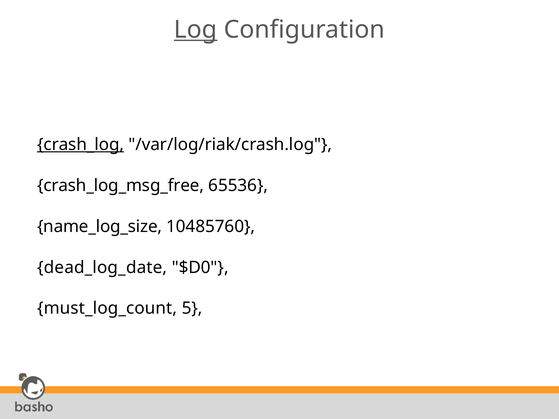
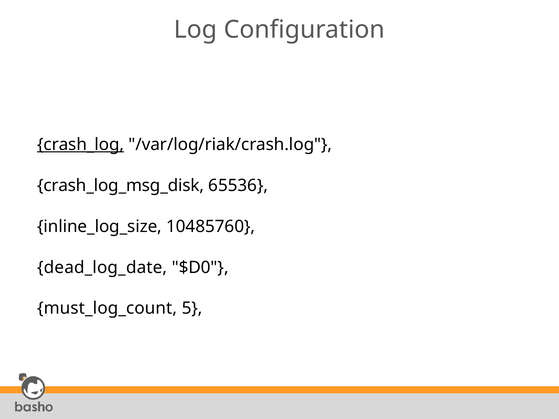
Log underline: present -> none
crash_log_msg_free: crash_log_msg_free -> crash_log_msg_disk
name_log_size: name_log_size -> inline_log_size
